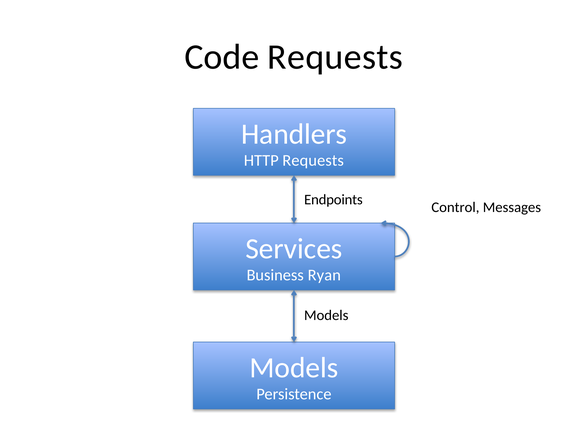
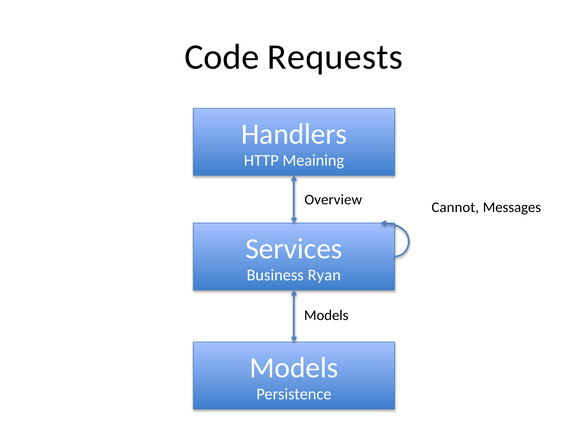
HTTP Requests: Requests -> Meaining
Endpoints: Endpoints -> Overview
Control: Control -> Cannot
